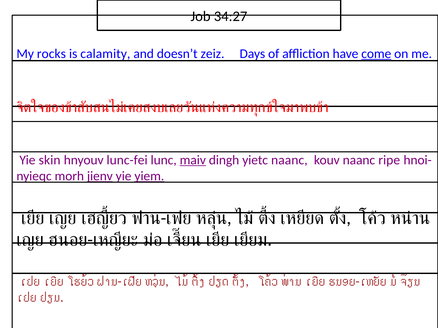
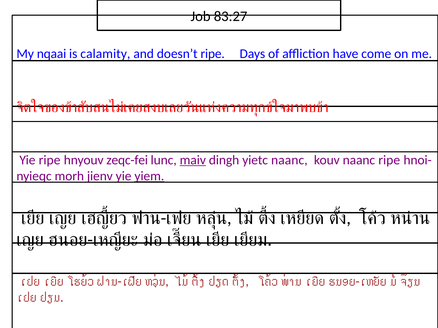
34:27: 34:27 -> 83:27
rocks: rocks -> nqaai
doesn’t zeiz: zeiz -> ripe
come underline: present -> none
Yie skin: skin -> ripe
lunc-fei: lunc-fei -> zeqc-fei
jienv underline: present -> none
